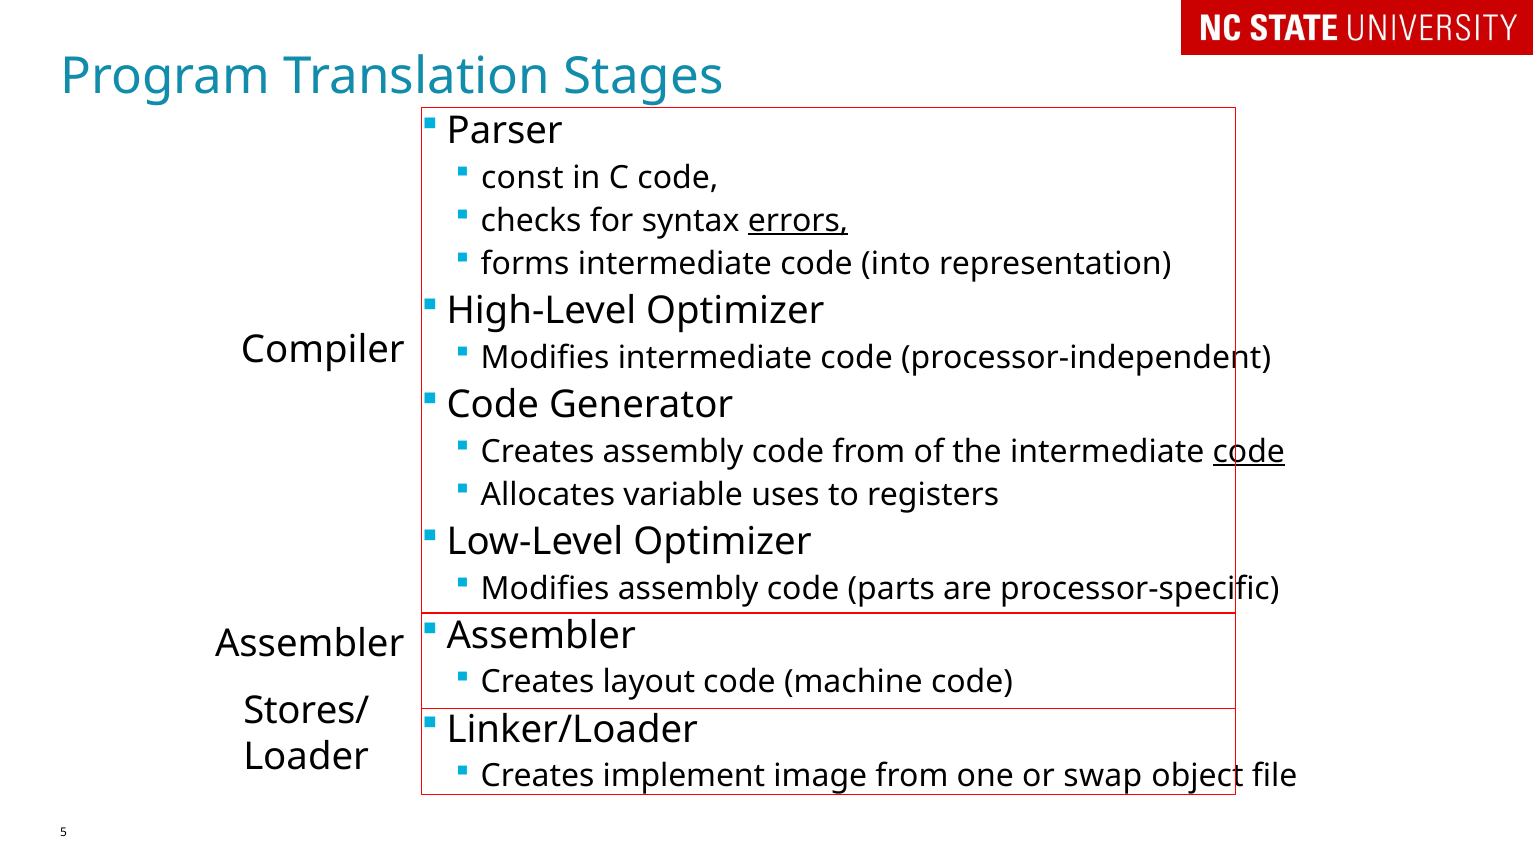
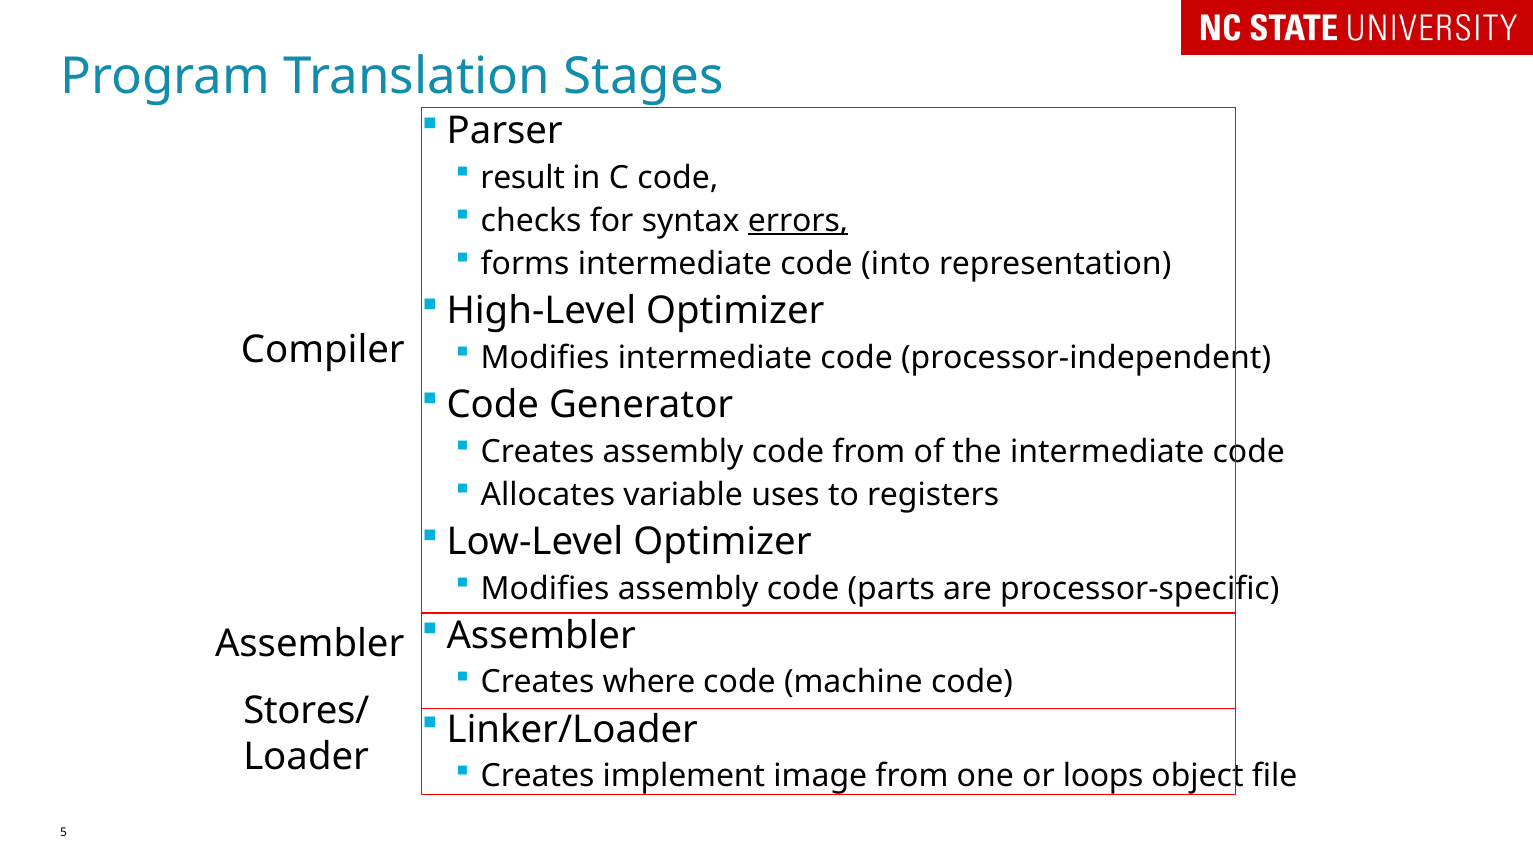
const: const -> result
code at (1249, 452) underline: present -> none
layout: layout -> where
swap: swap -> loops
